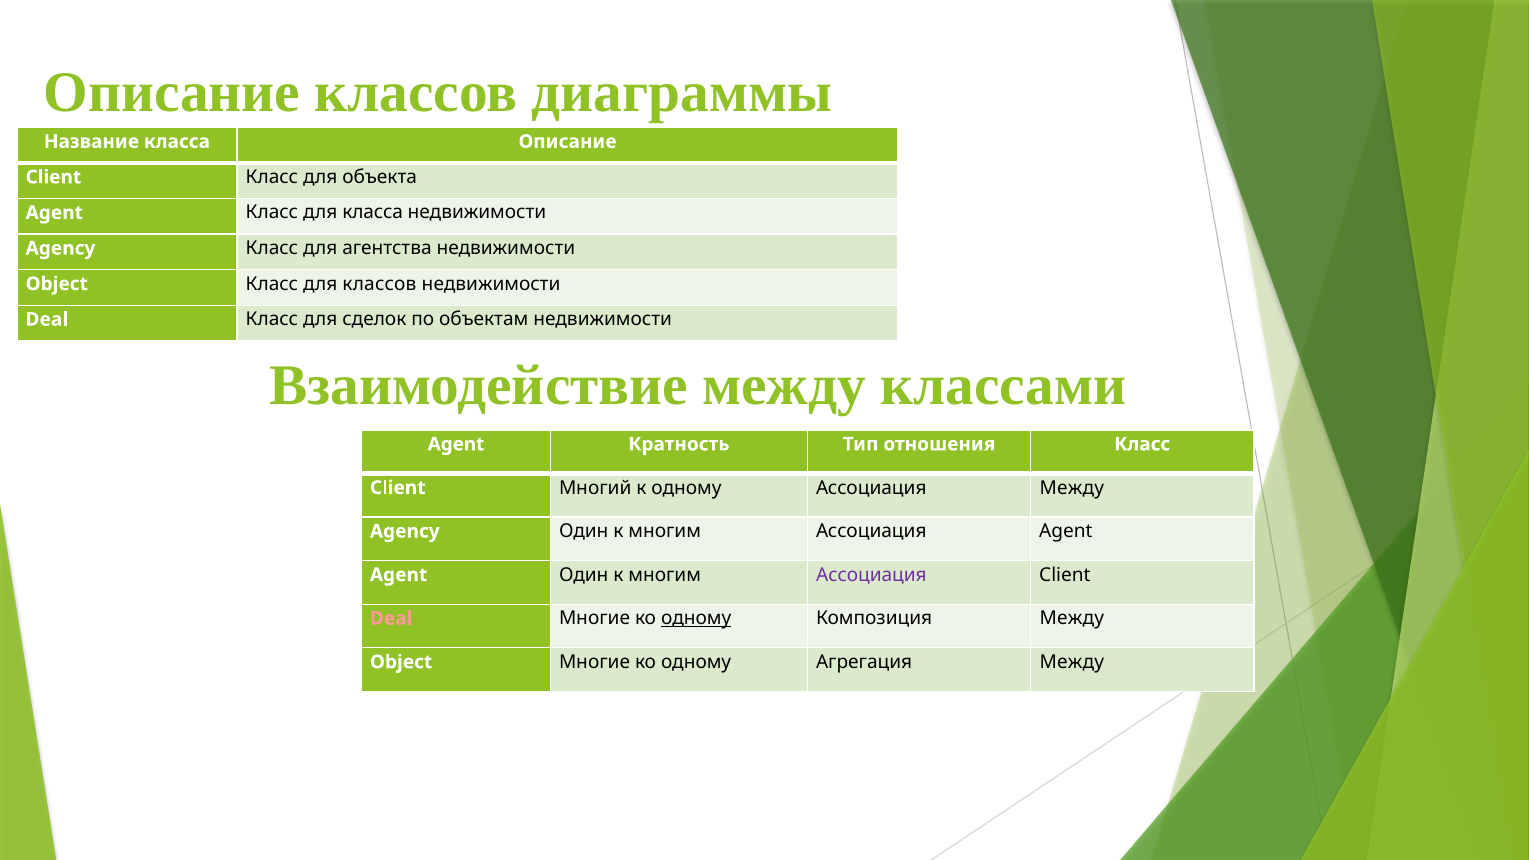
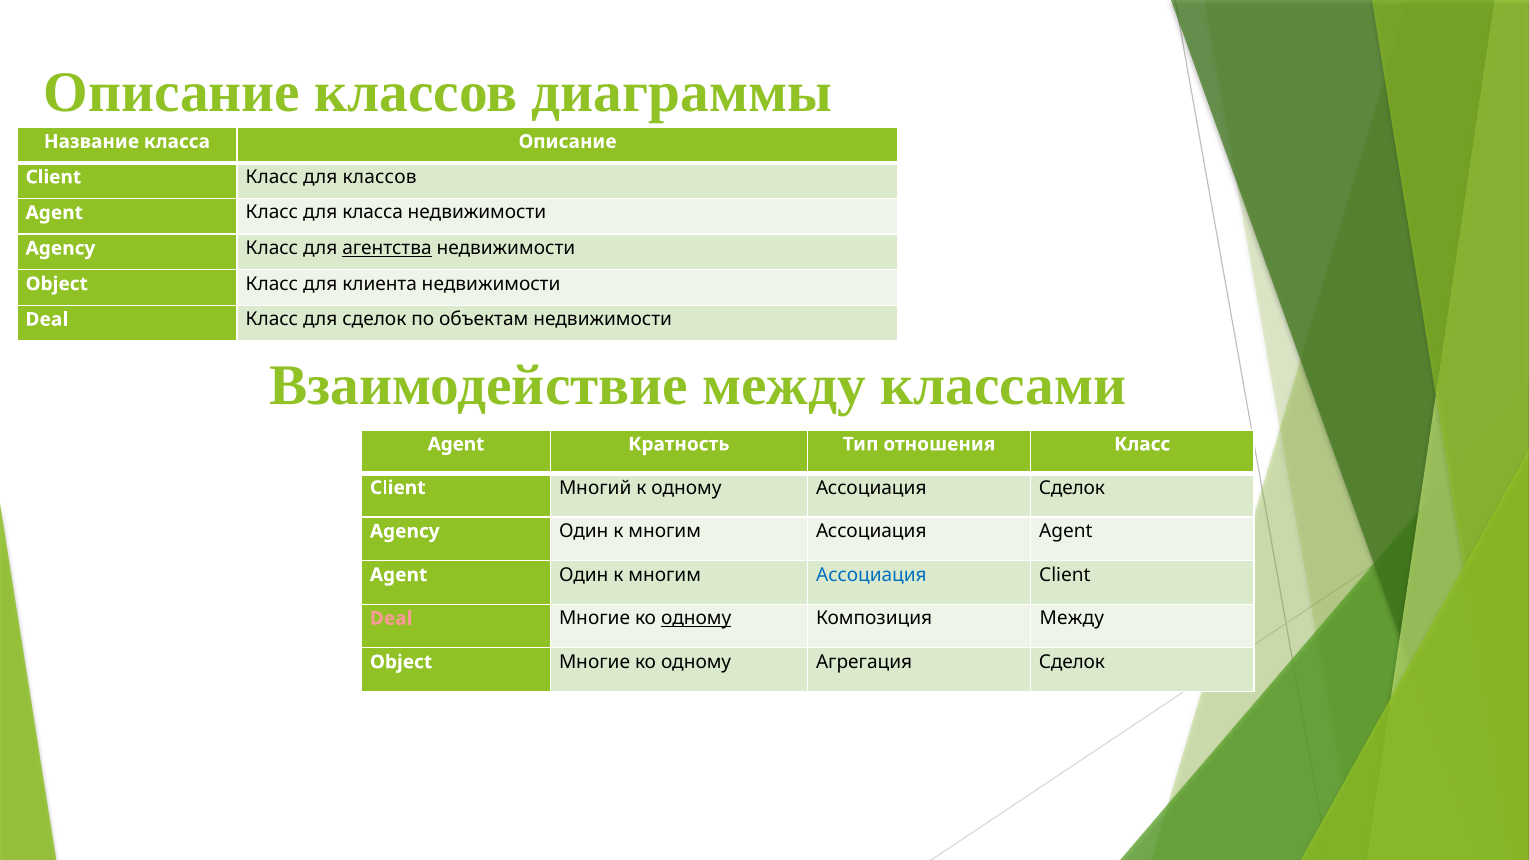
для объекта: объекта -> классов
агентства underline: none -> present
для классов: классов -> клиента
Ассоциация Между: Между -> Сделок
Ассоциация at (871, 575) colour: purple -> blue
Агрегация Между: Между -> Сделок
